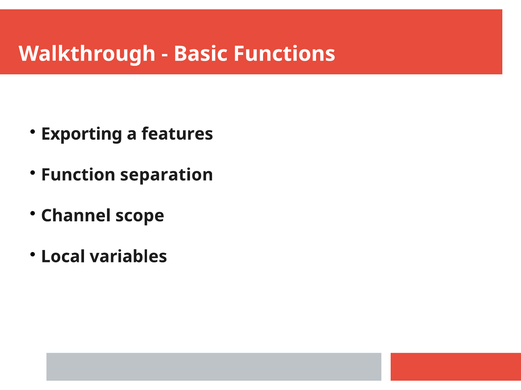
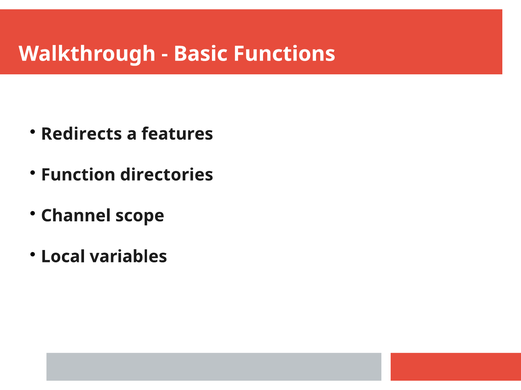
Exporting: Exporting -> Redirects
separation: separation -> directories
